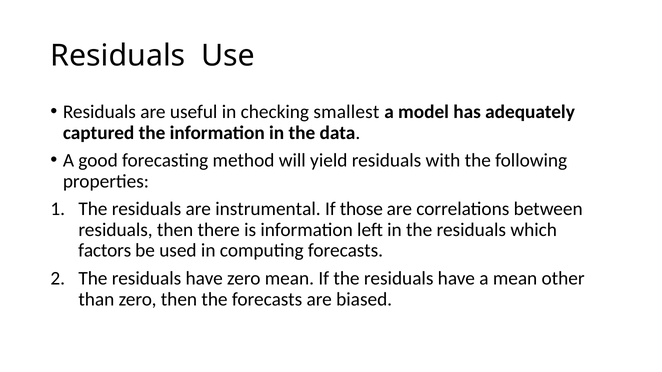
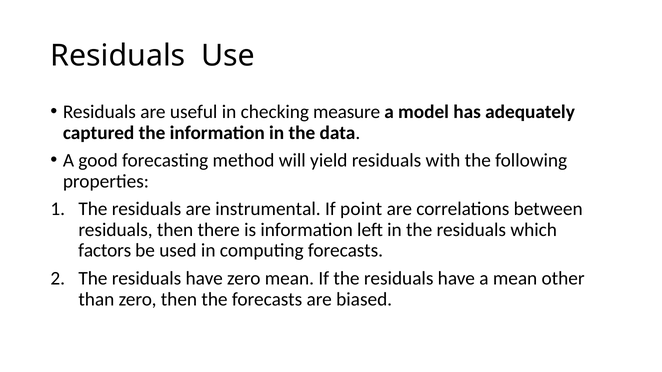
smallest: smallest -> measure
those: those -> point
